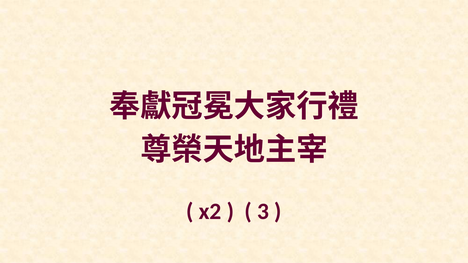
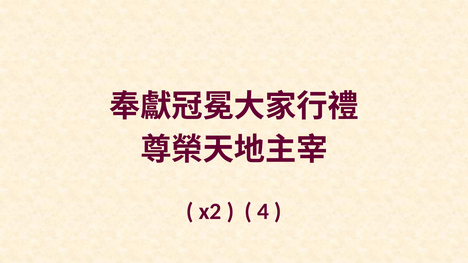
3: 3 -> 4
